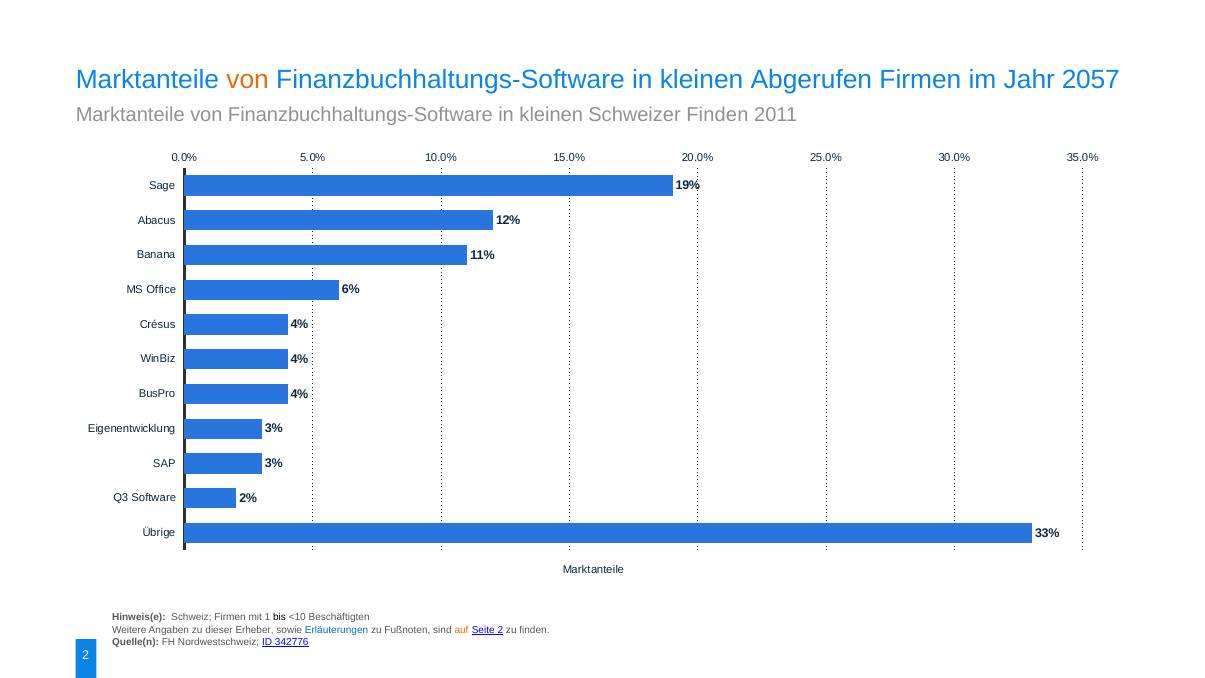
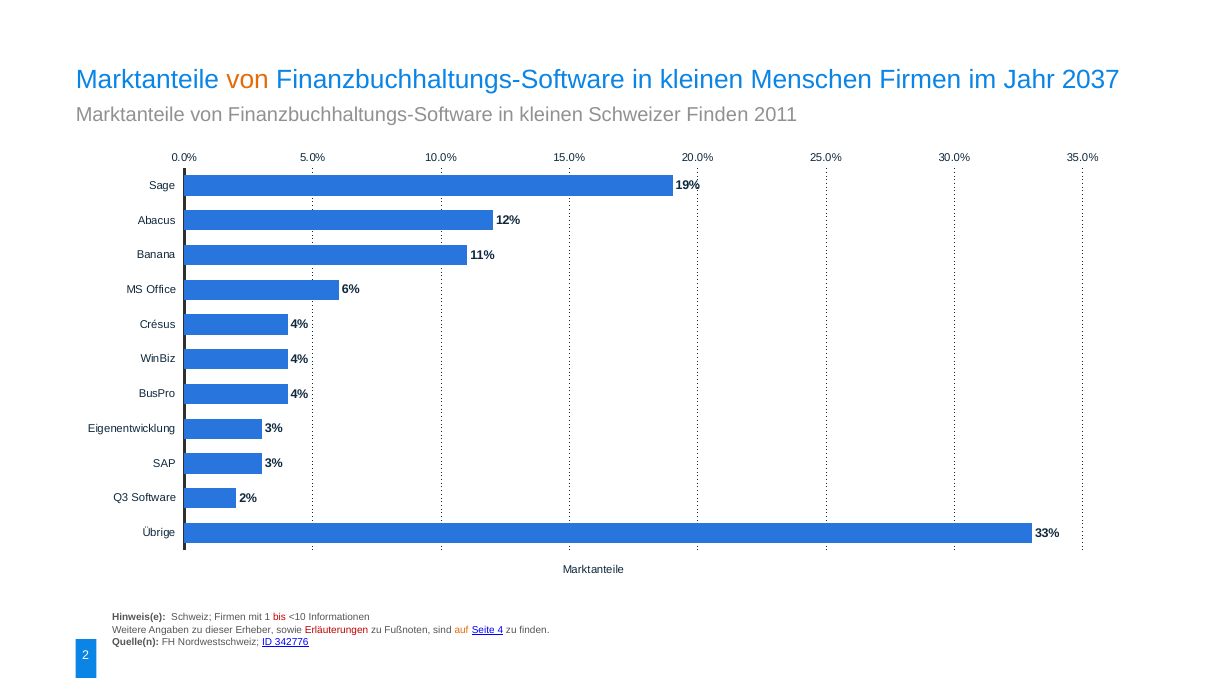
Abgerufen: Abgerufen -> Menschen
2057: 2057 -> 2037
bis colour: black -> red
Beschäftigten: Beschäftigten -> Informationen
Erläuterungen colour: blue -> red
Seite 2: 2 -> 4
